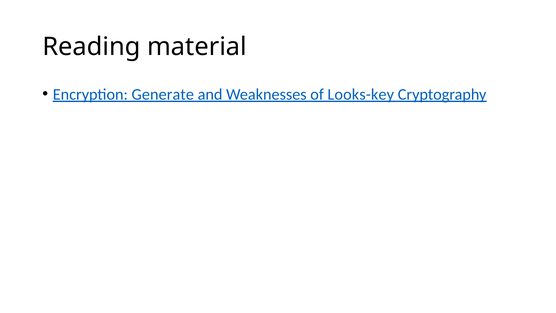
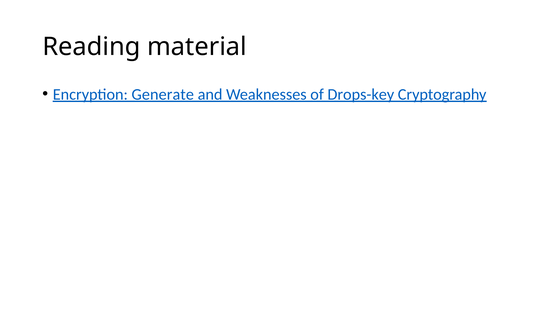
Looks-key: Looks-key -> Drops-key
